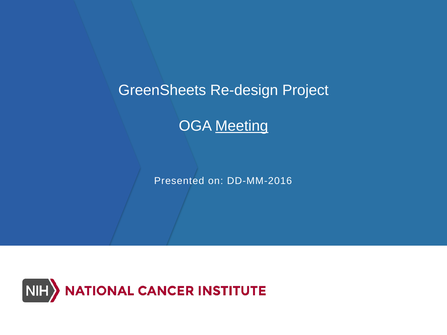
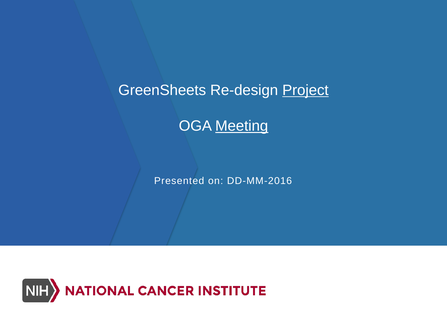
Project underline: none -> present
